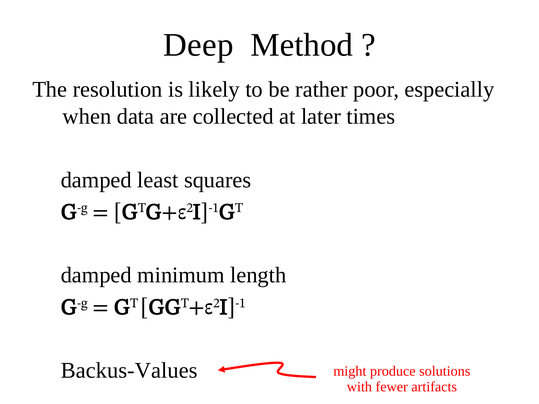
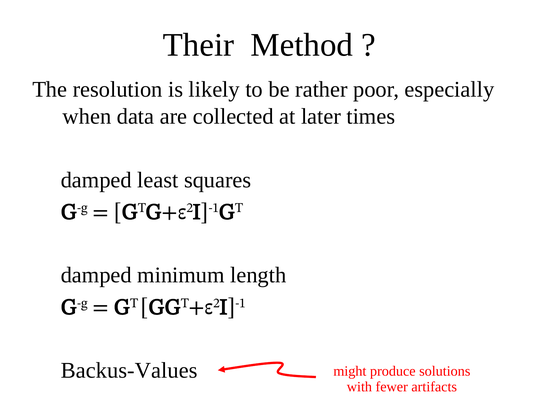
Deep: Deep -> Their
